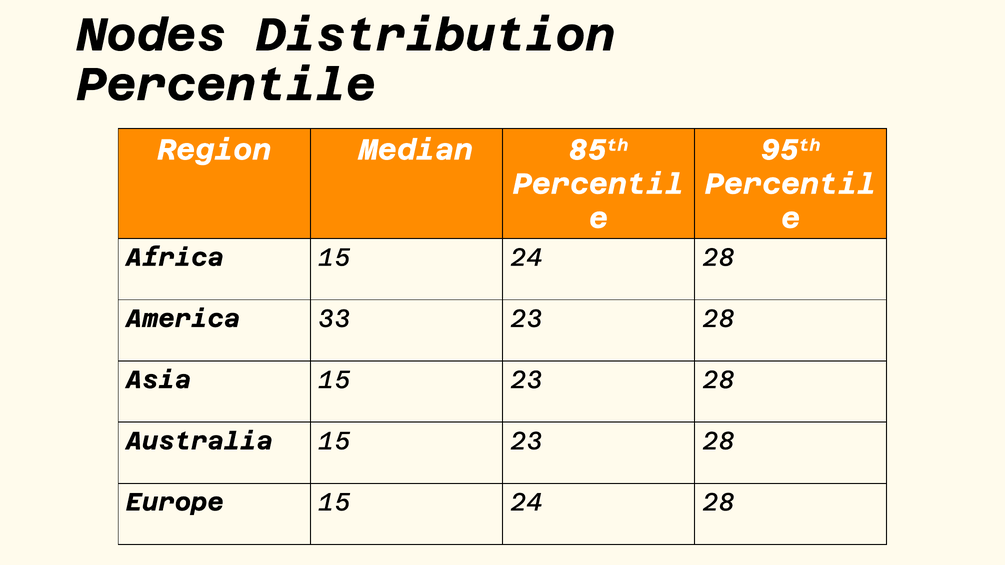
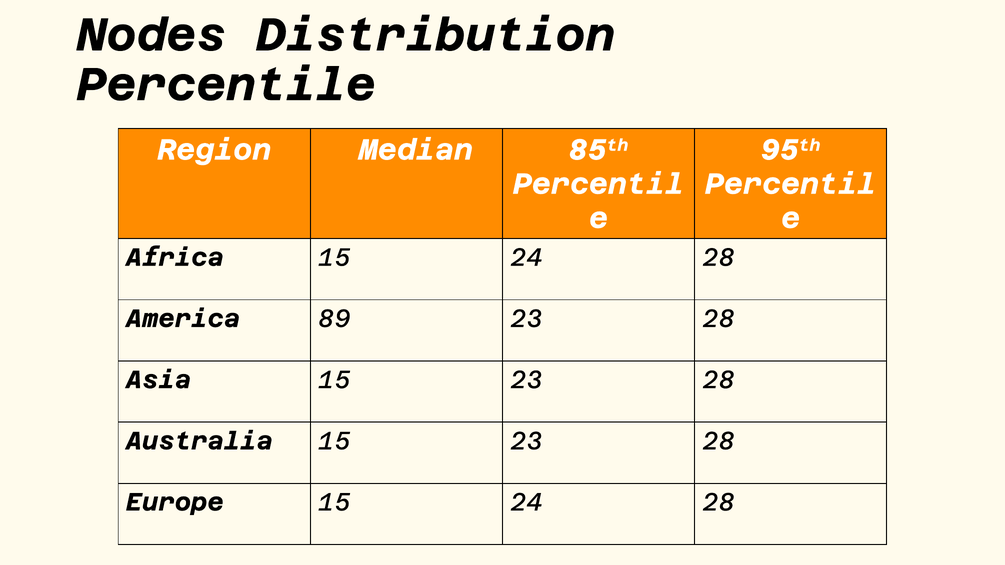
33: 33 -> 89
